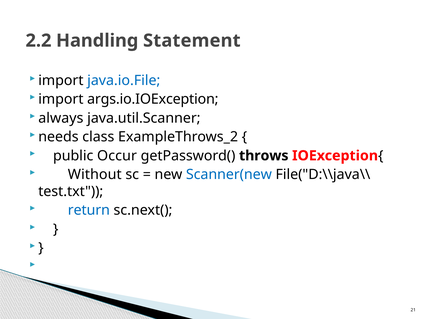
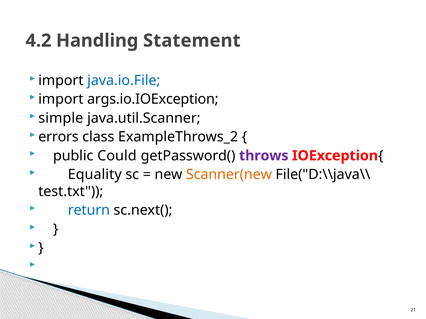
2.2: 2.2 -> 4.2
always: always -> simple
needs: needs -> errors
Occur: Occur -> Could
throws colour: black -> purple
Without: Without -> Equality
Scanner(new colour: blue -> orange
